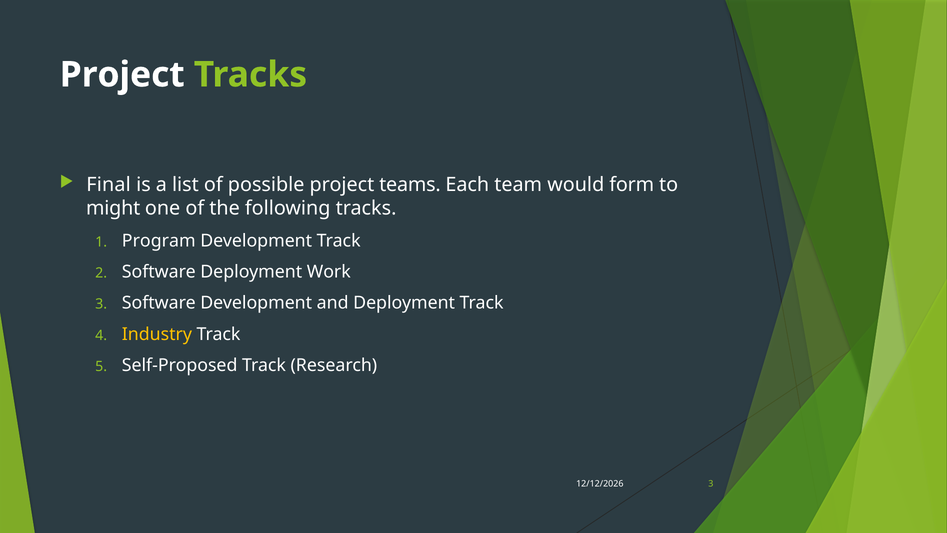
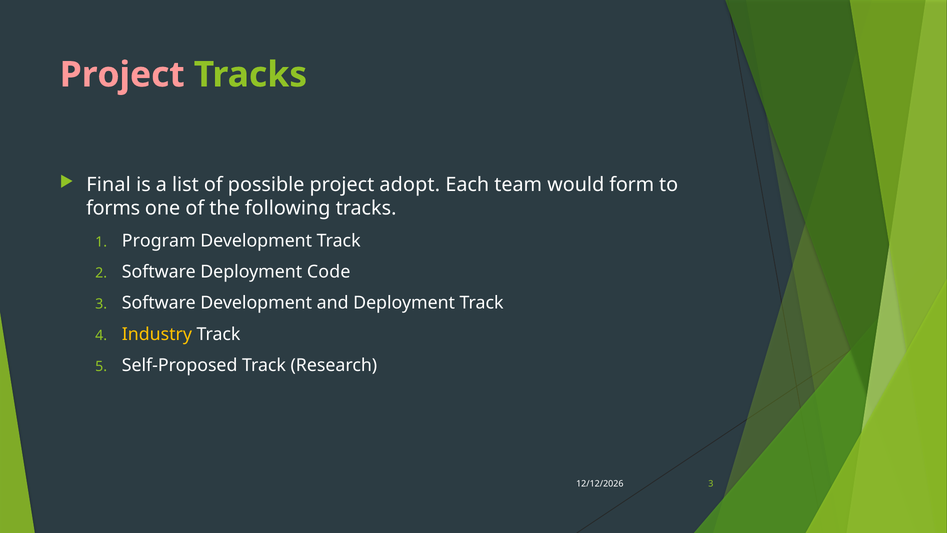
Project at (122, 75) colour: white -> pink
teams: teams -> adopt
might: might -> forms
Work: Work -> Code
